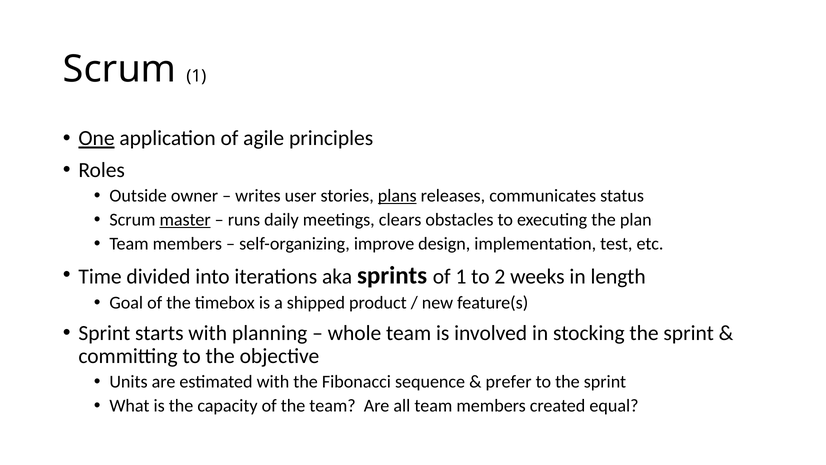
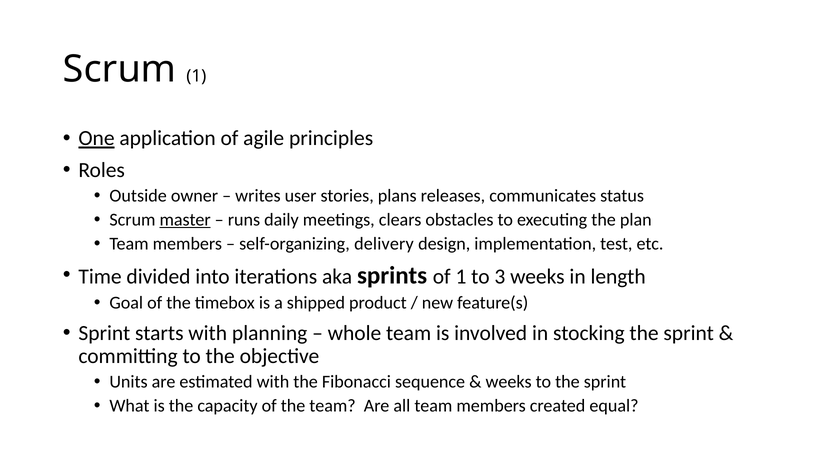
plans underline: present -> none
improve: improve -> delivery
2: 2 -> 3
prefer at (509, 382): prefer -> weeks
